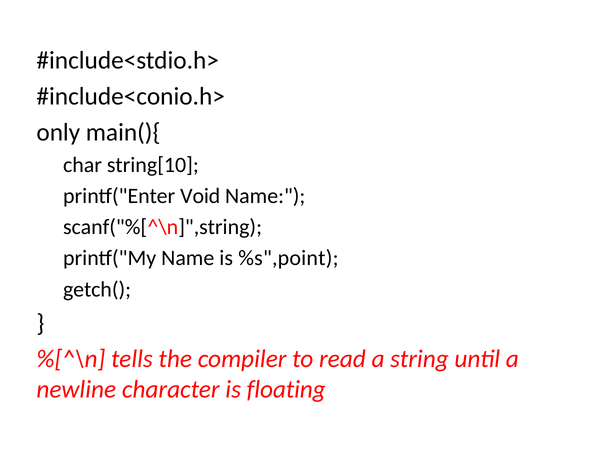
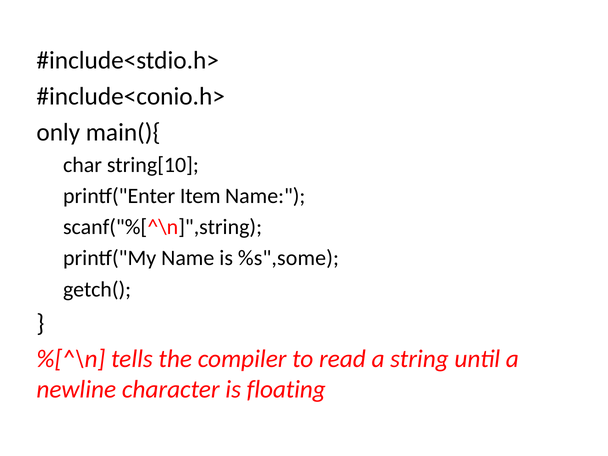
Void: Void -> Item
%s",point: %s",point -> %s",some
